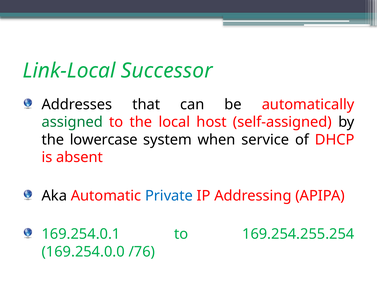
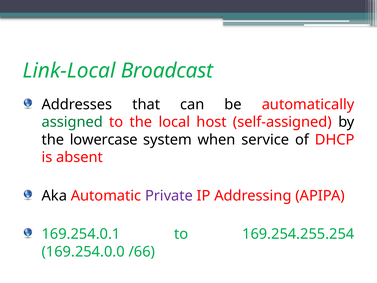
Successor: Successor -> Broadcast
Private colour: blue -> purple
/76: /76 -> /66
